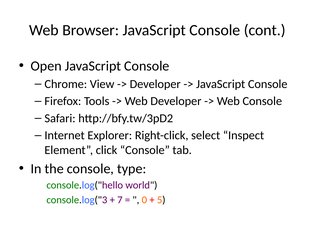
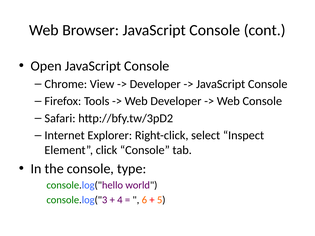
7: 7 -> 4
0: 0 -> 6
